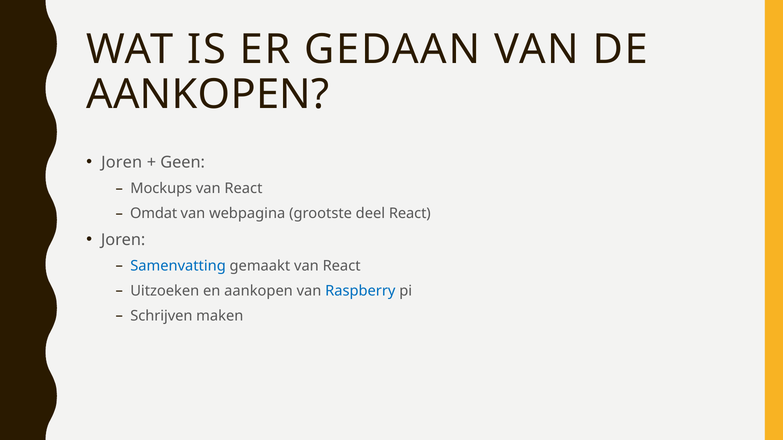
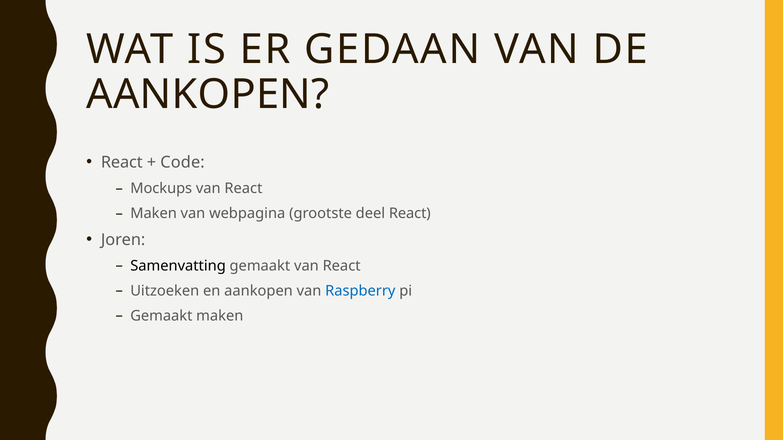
Joren at (122, 163): Joren -> React
Geen: Geen -> Code
Omdat at (154, 214): Omdat -> Maken
Samenvatting colour: blue -> black
Schrijven at (161, 316): Schrijven -> Gemaakt
